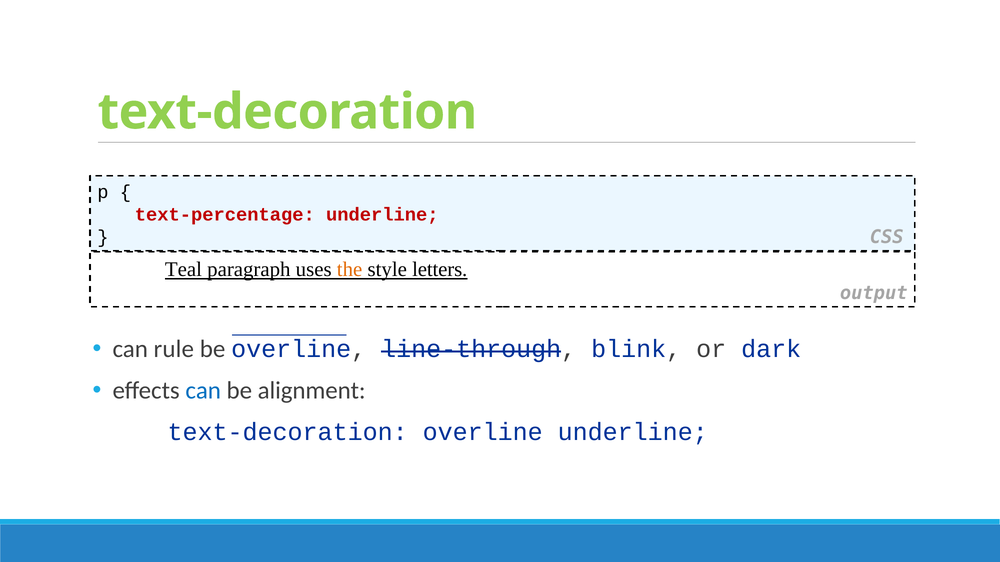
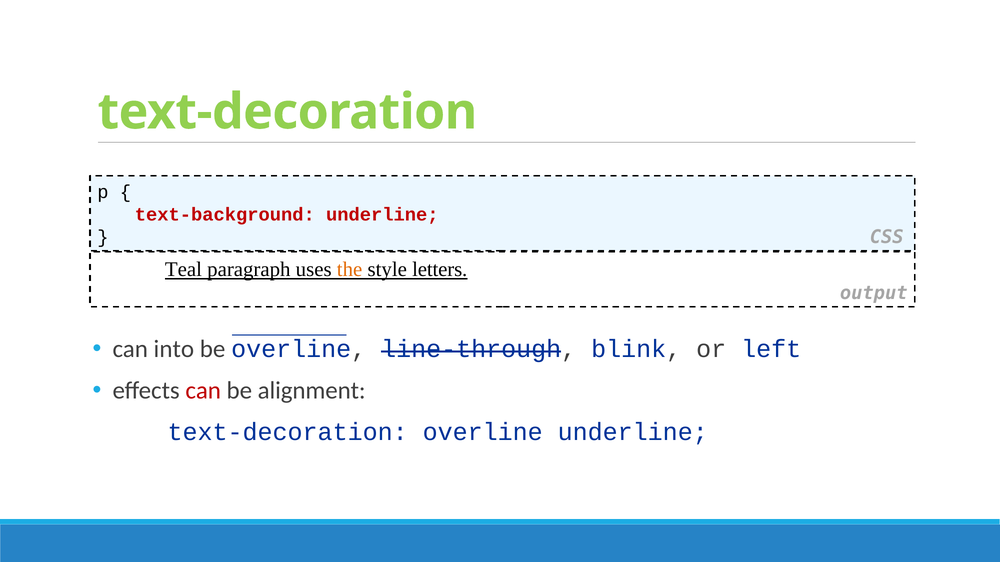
text-percentage: text-percentage -> text-background
rule: rule -> into
dark: dark -> left
can at (203, 391) colour: blue -> red
